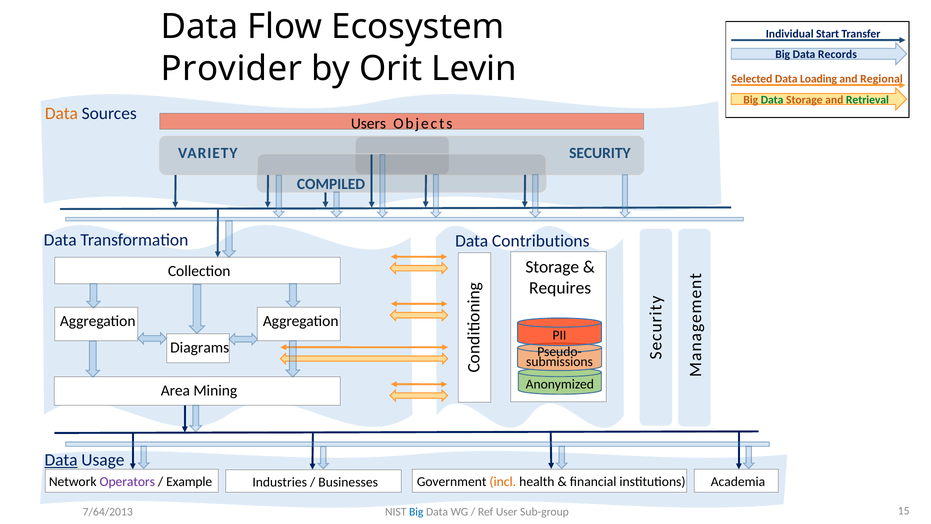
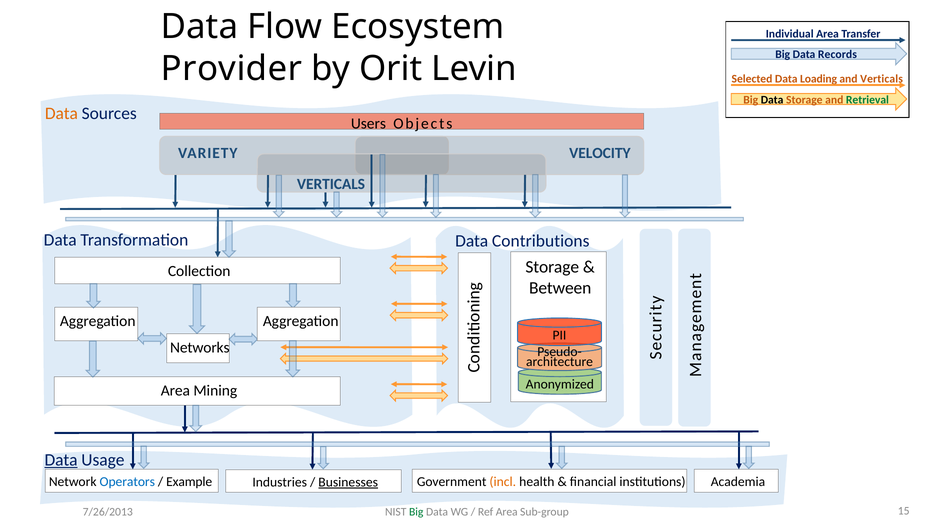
Individual Start: Start -> Area
and Regional: Regional -> Verticals
Data at (772, 100) colour: green -> black
SECURITY: SECURITY -> VELOCITY
COMPILED at (331, 184): COMPILED -> VERTICALS
Requires: Requires -> Between
Diagrams: Diagrams -> Networks
submissions: submissions -> architecture
Operators colour: purple -> blue
Businesses underline: none -> present
7/64/2013: 7/64/2013 -> 7/26/2013
Big at (416, 512) colour: blue -> green
Ref User: User -> Area
